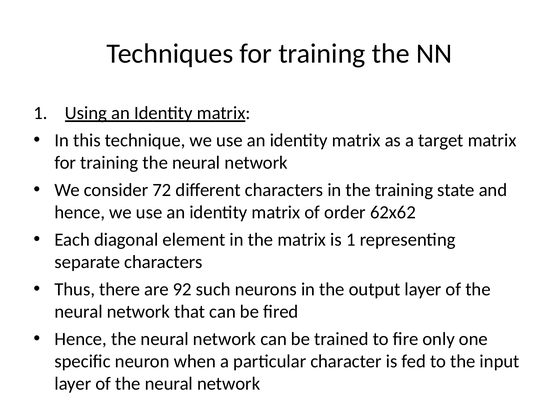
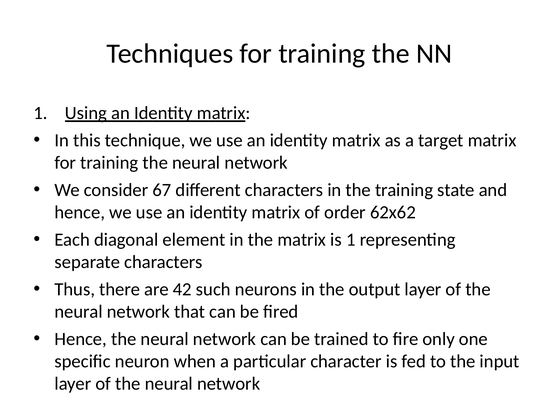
72: 72 -> 67
92: 92 -> 42
